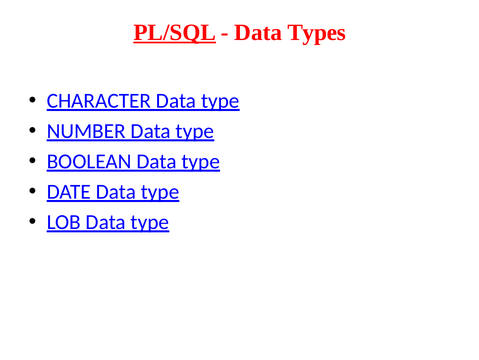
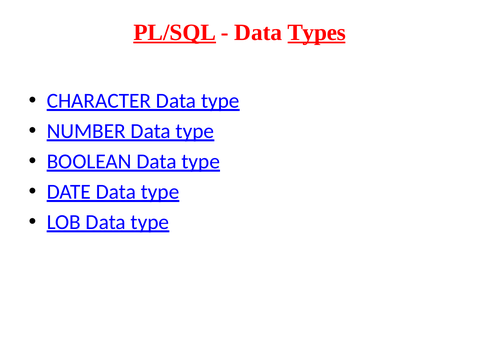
Types underline: none -> present
